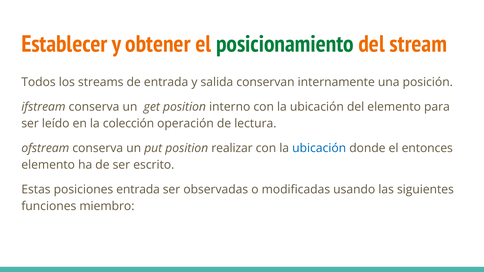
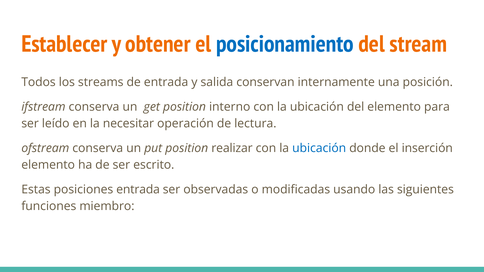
posicionamiento colour: green -> blue
colección: colección -> necesitar
entonces: entonces -> inserción
